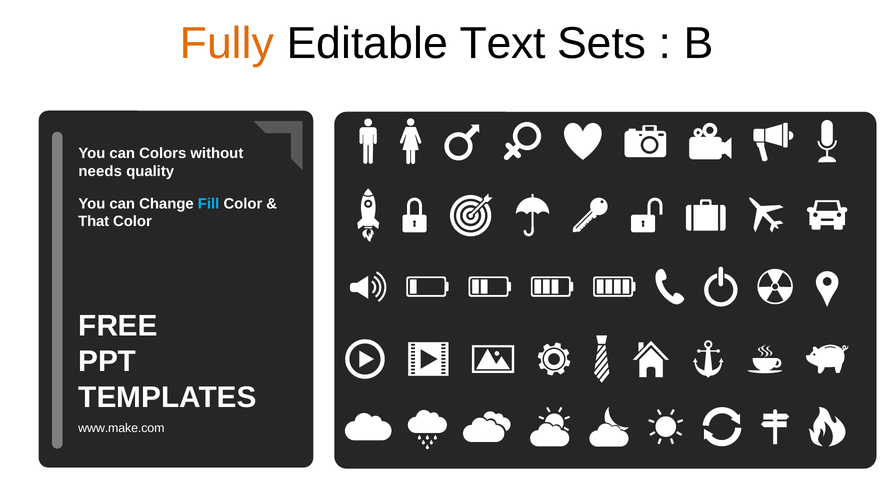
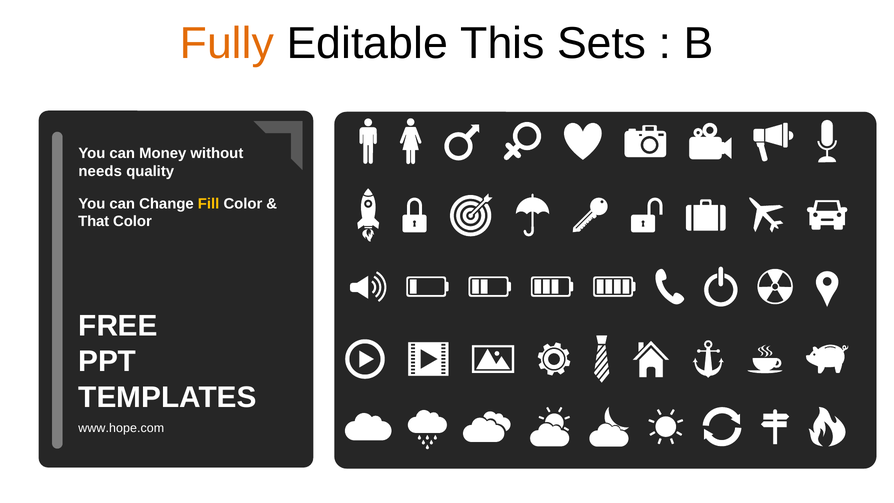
Text: Text -> This
Colors: Colors -> Money
Fill colour: light blue -> yellow
www.make.com: www.make.com -> www.hope.com
